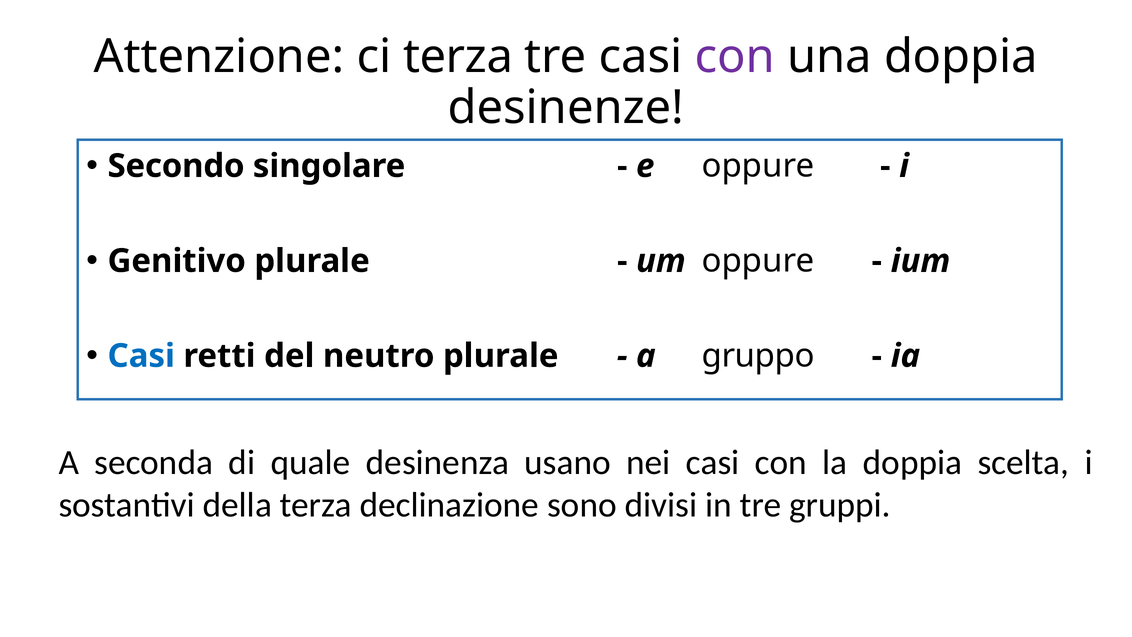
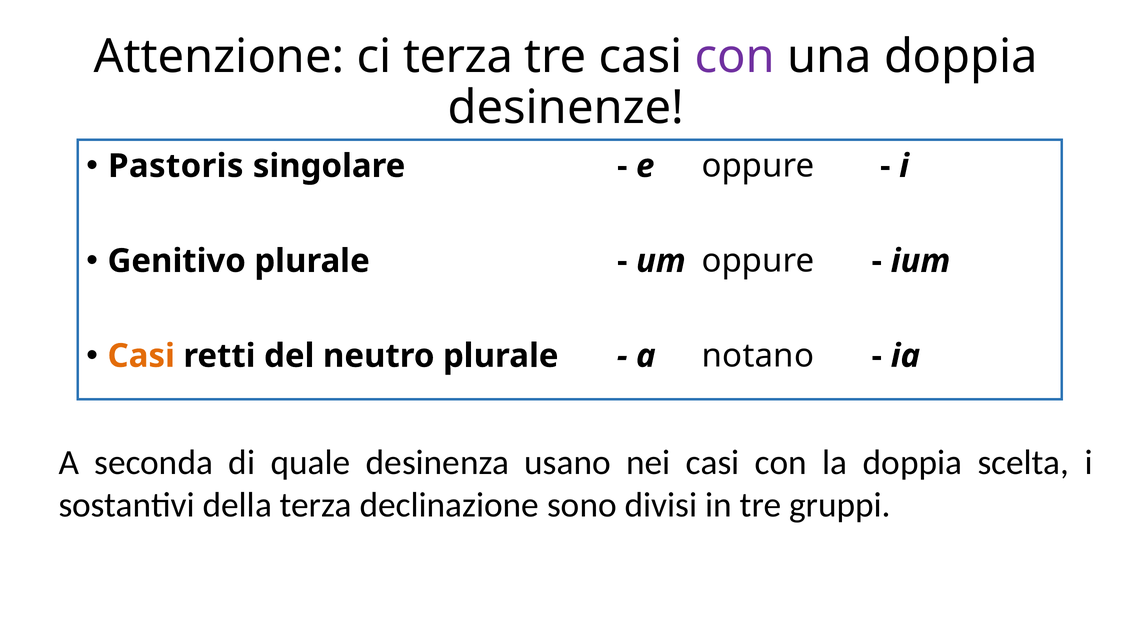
Secondo: Secondo -> Pastoris
Casi at (141, 356) colour: blue -> orange
gruppo: gruppo -> notano
